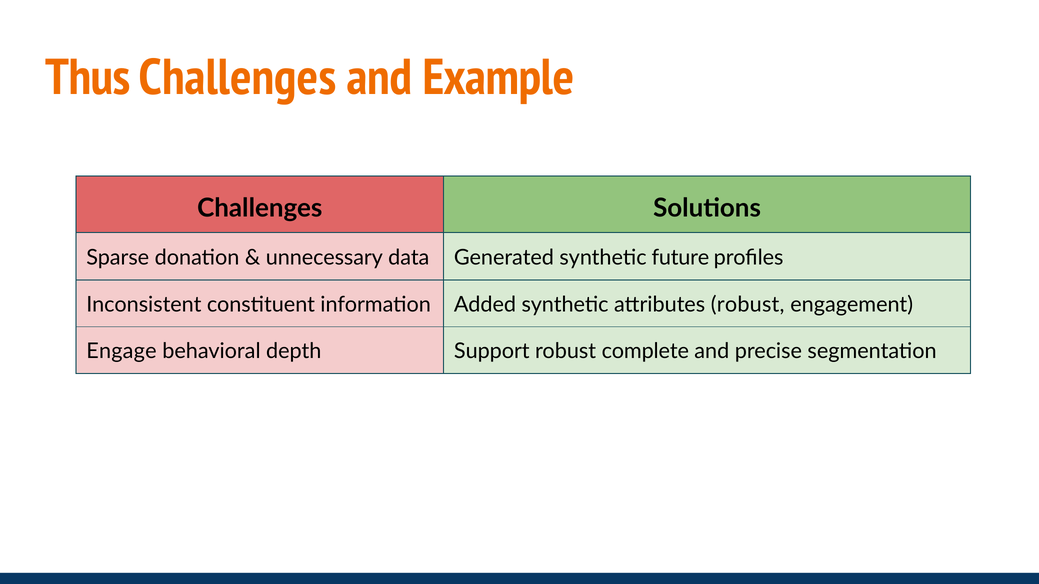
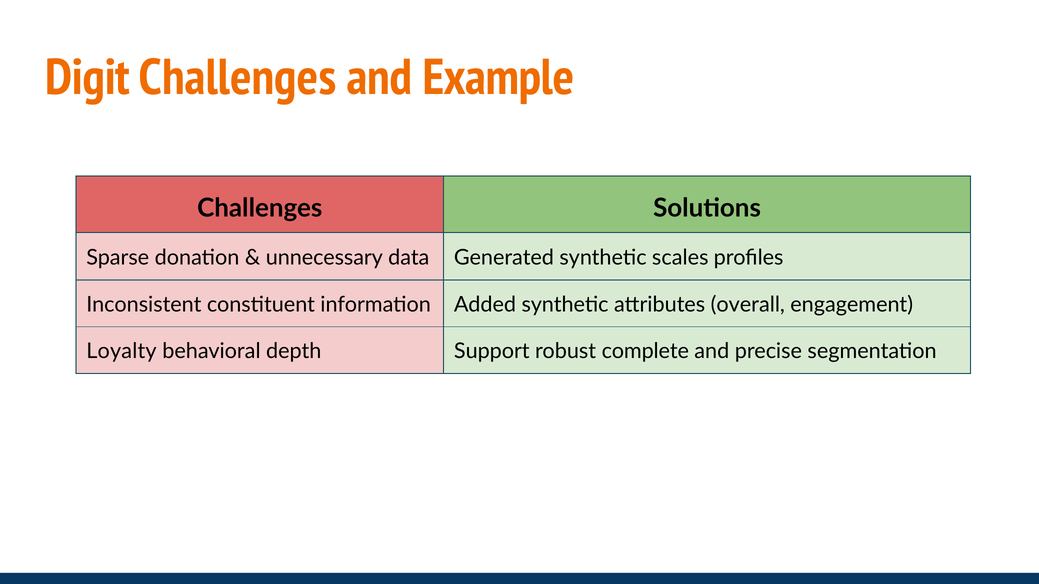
Thus: Thus -> Digit
future: future -> scales
attributes robust: robust -> overall
Engage: Engage -> Loyalty
